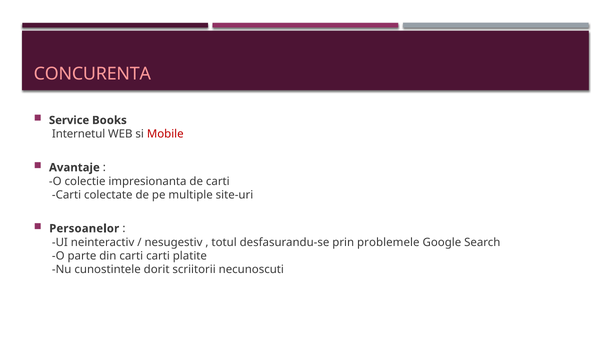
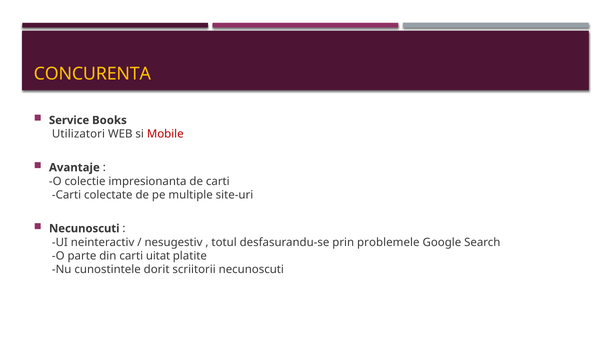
CONCURENTA colour: pink -> yellow
Internetul: Internetul -> Utilizatori
Persoanelor at (84, 229): Persoanelor -> Necunoscuti
din carti carti: carti -> uitat
